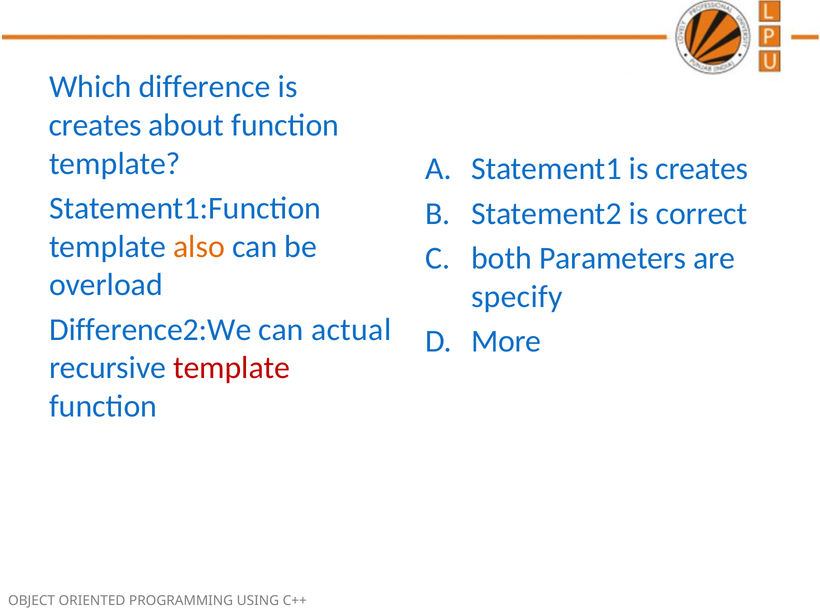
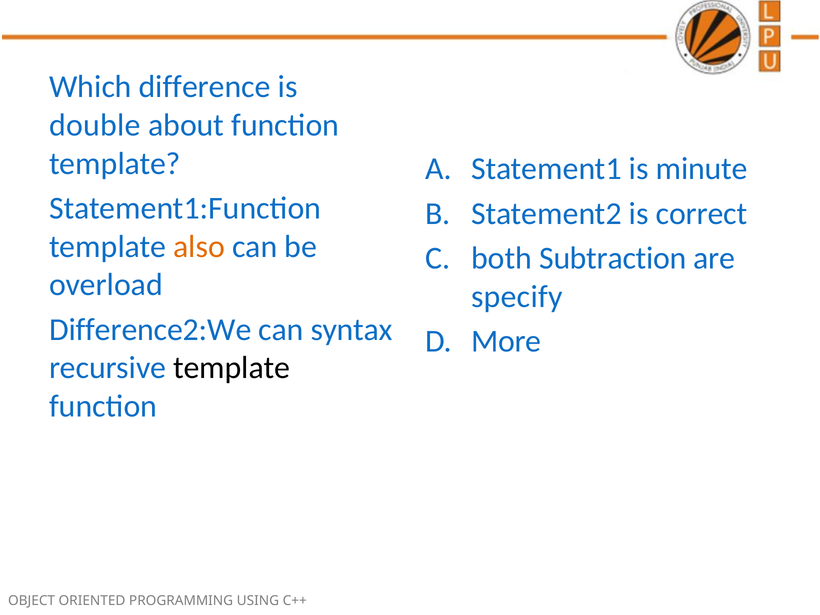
creates at (95, 125): creates -> double
Statement1 is creates: creates -> minute
Parameters: Parameters -> Subtraction
actual: actual -> syntax
template at (232, 368) colour: red -> black
